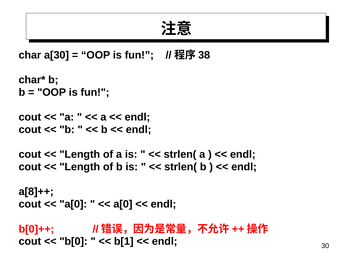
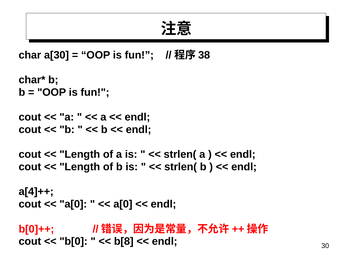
a[8]++: a[8]++ -> a[4]++
b[1: b[1 -> b[8
